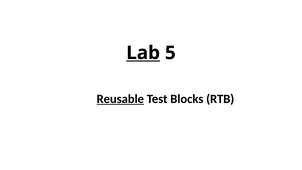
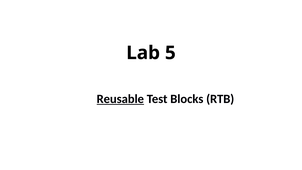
Lab underline: present -> none
